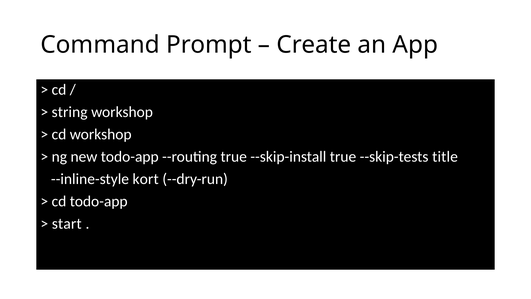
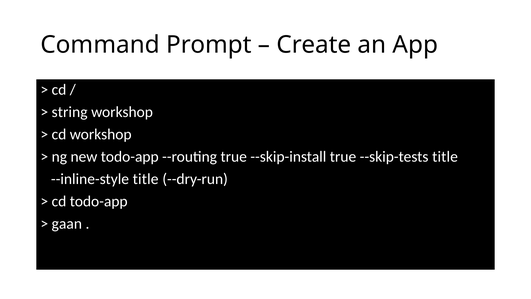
--inline-style kort: kort -> title
start: start -> gaan
